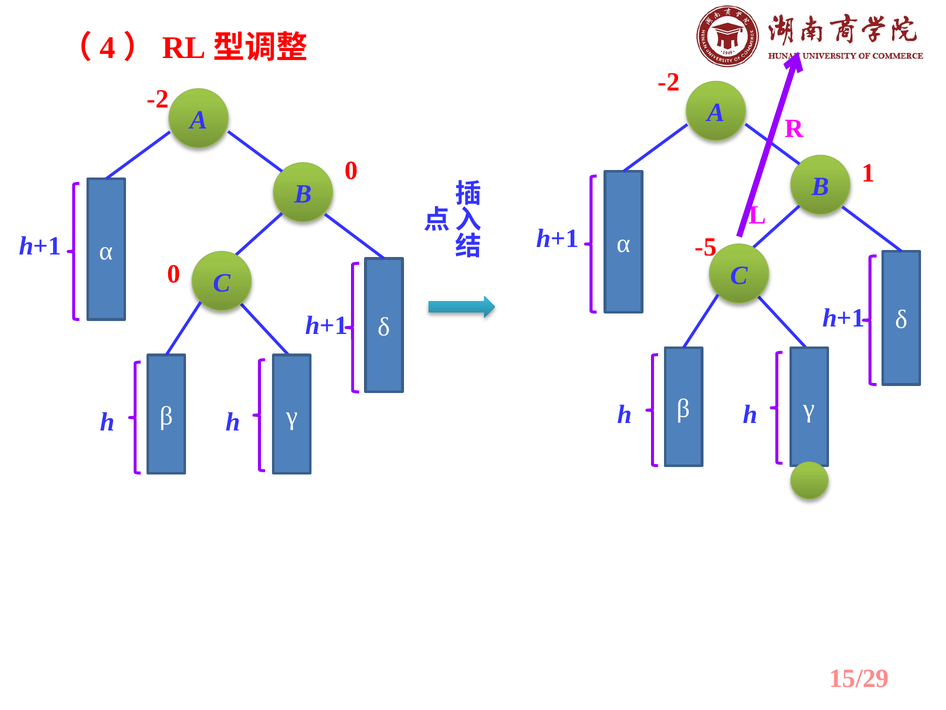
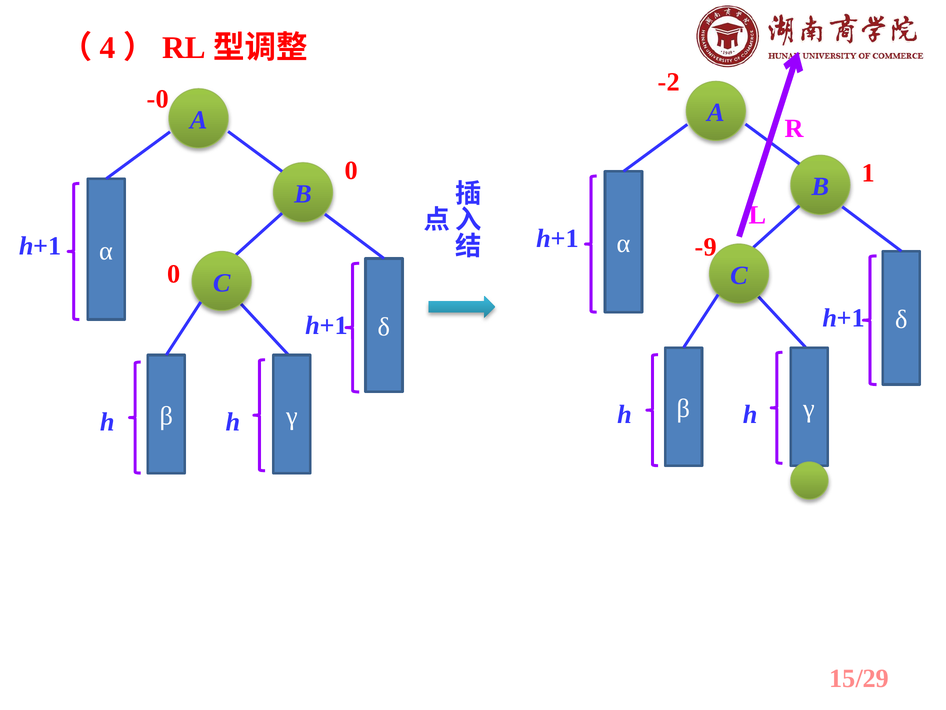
-2 at (158, 99): -2 -> -0
-5: -5 -> -9
